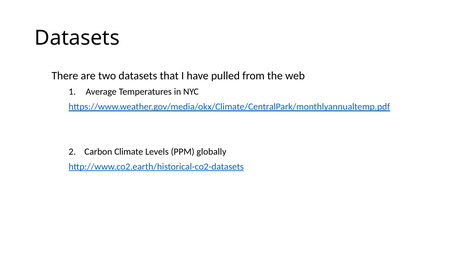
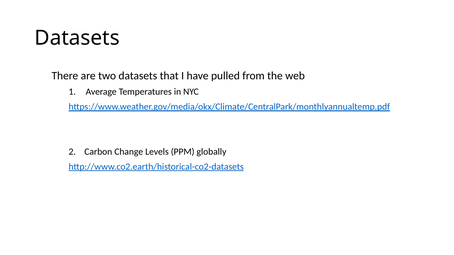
Climate: Climate -> Change
